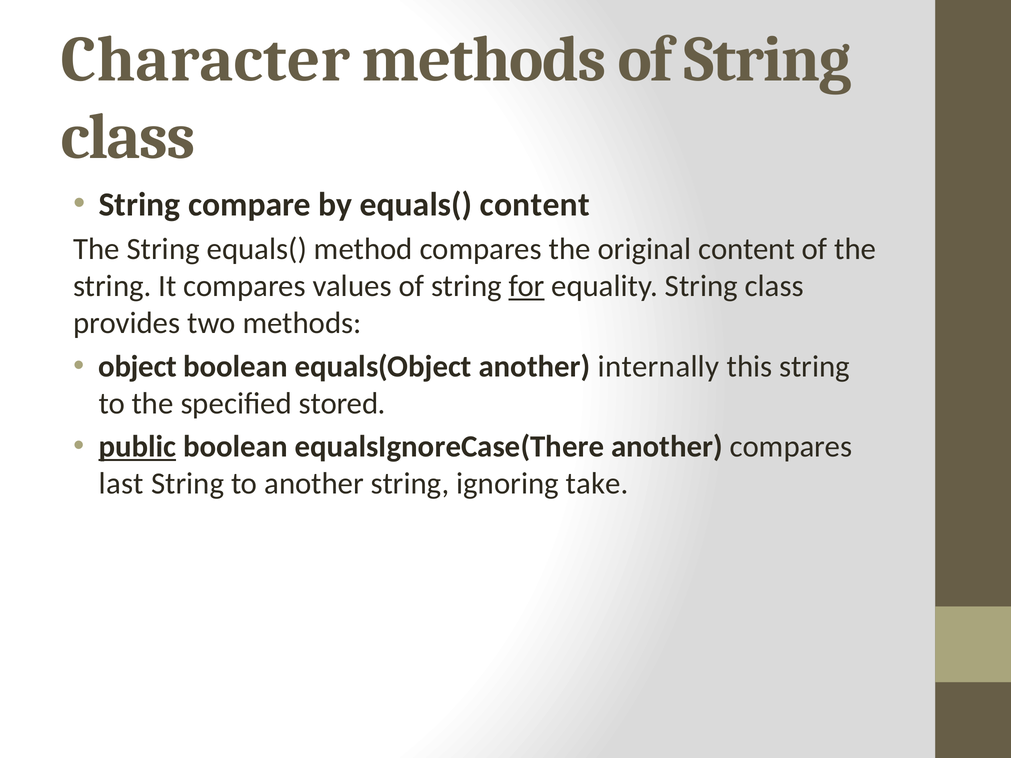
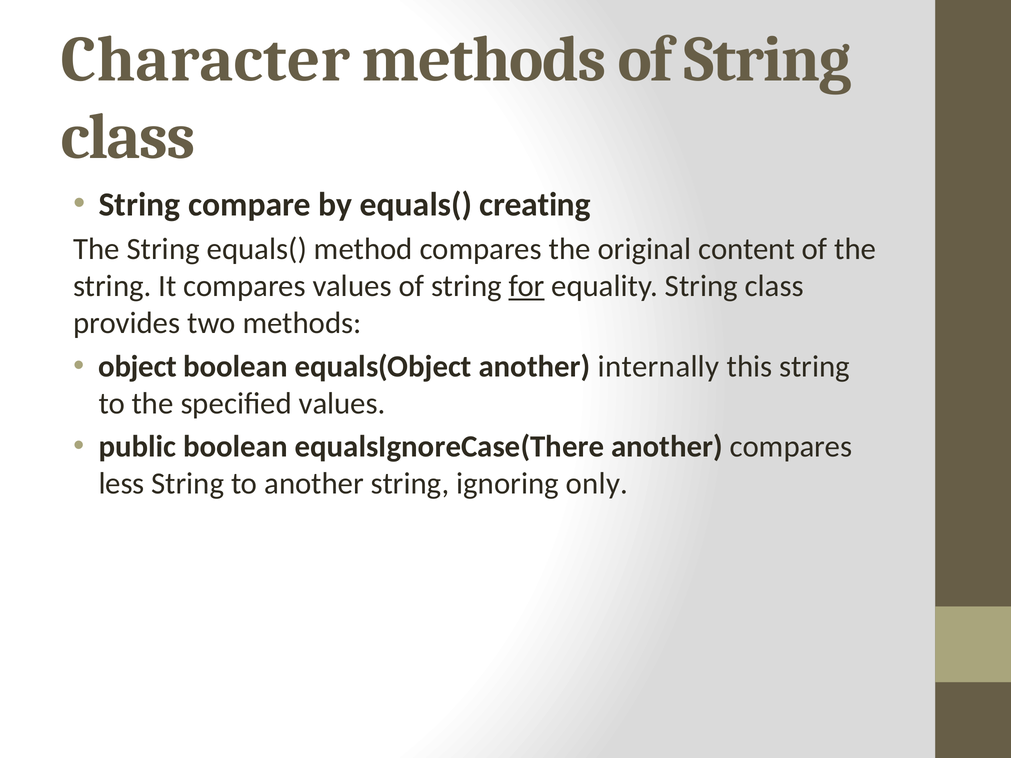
equals( content: content -> creating
specified stored: stored -> values
public underline: present -> none
last: last -> less
take: take -> only
